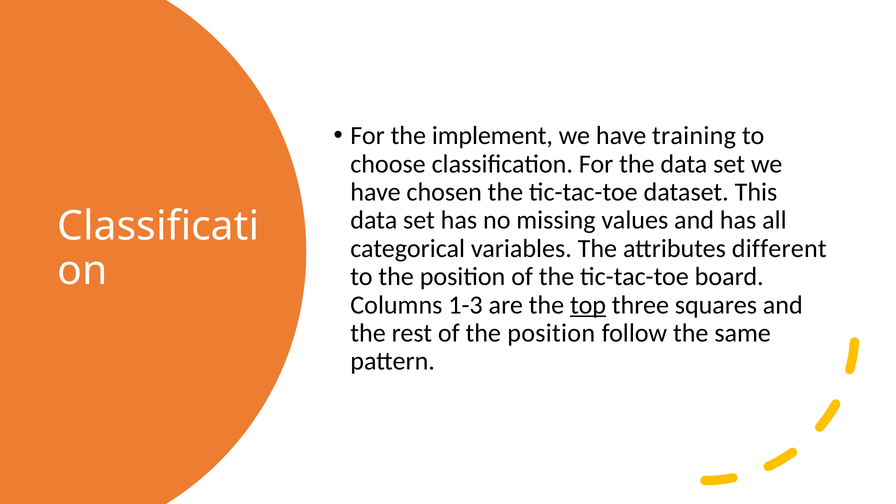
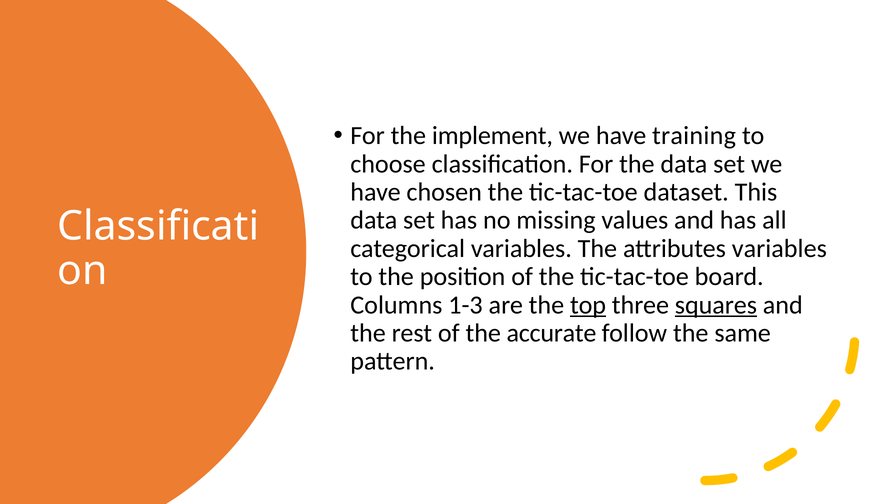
attributes different: different -> variables
squares underline: none -> present
of the position: position -> accurate
